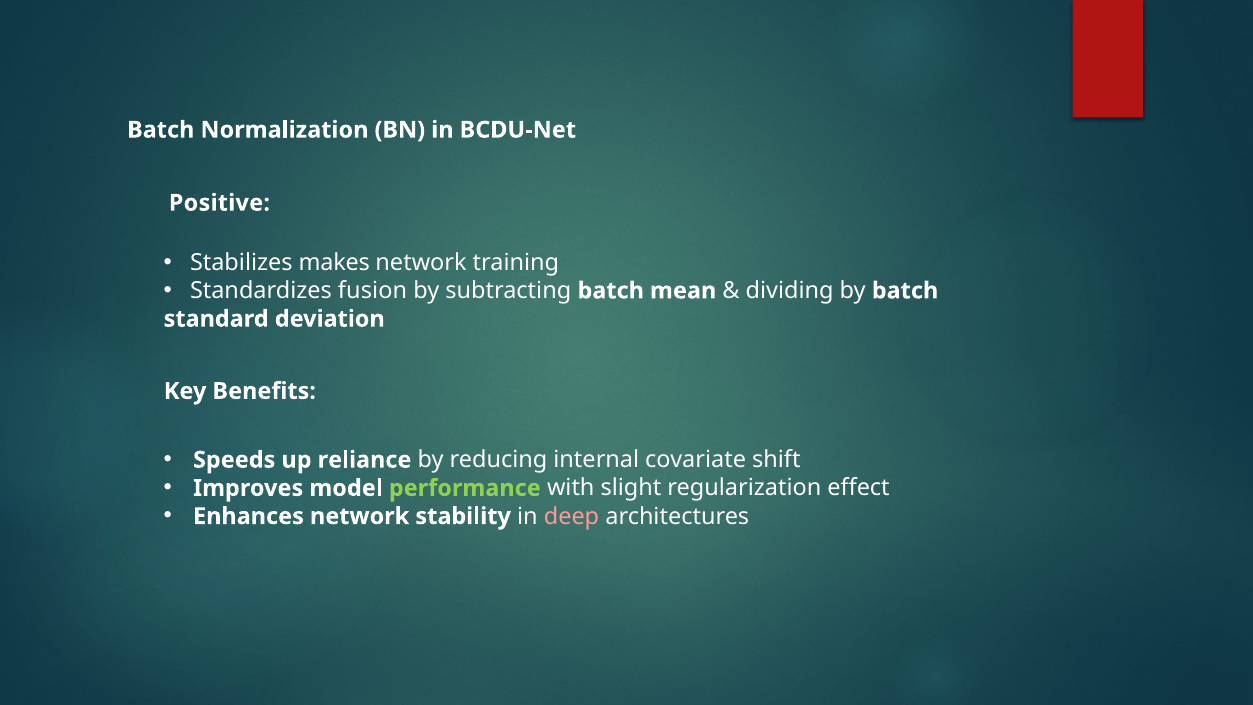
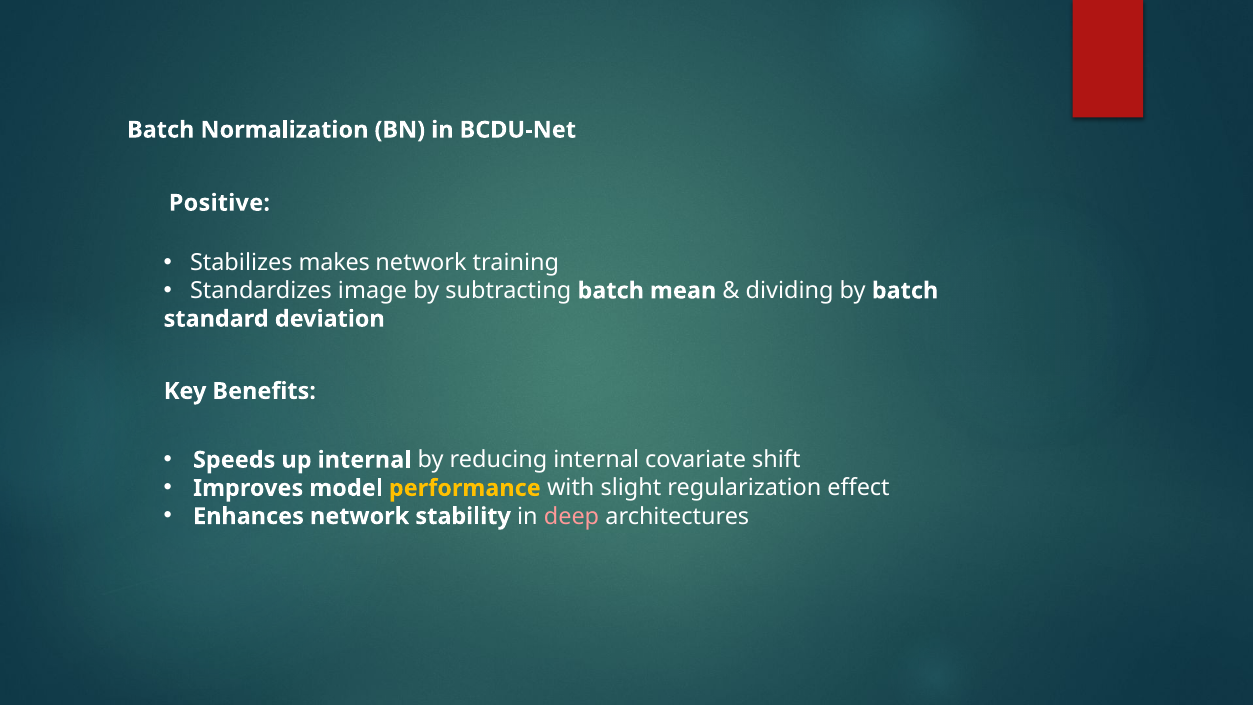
fusion: fusion -> image
up reliance: reliance -> internal
performance colour: light green -> yellow
